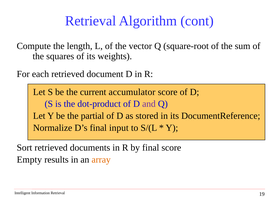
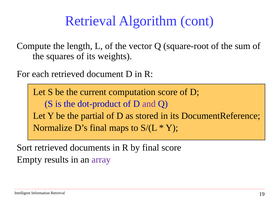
accumulator: accumulator -> computation
input: input -> maps
array colour: orange -> purple
